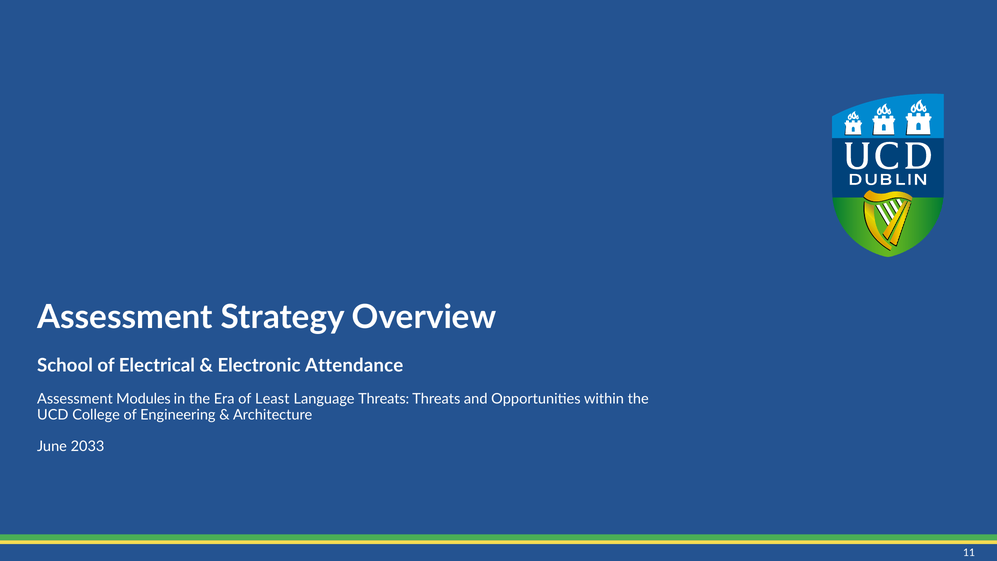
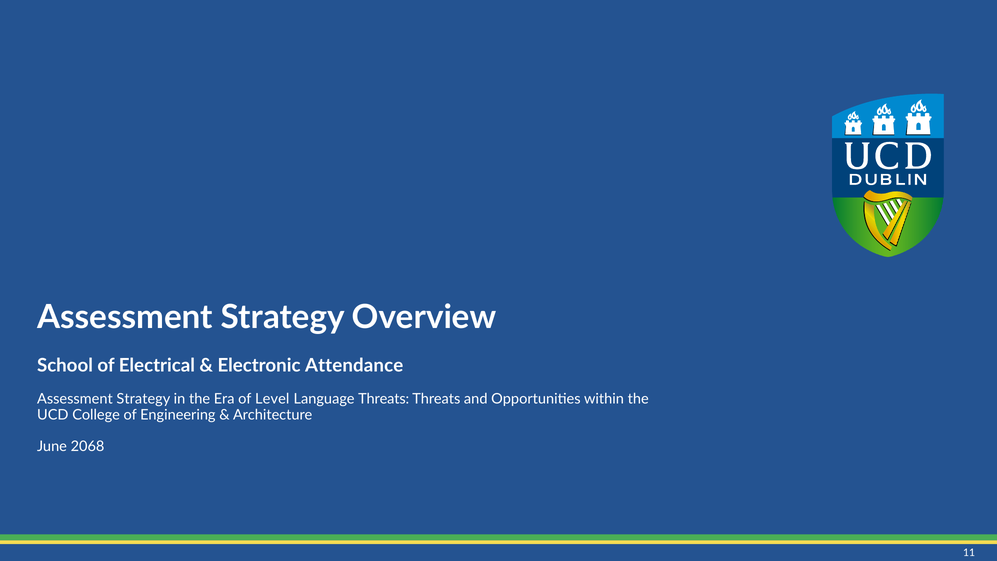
Modules at (144, 399): Modules -> Strategy
Least: Least -> Level
2033: 2033 -> 2068
